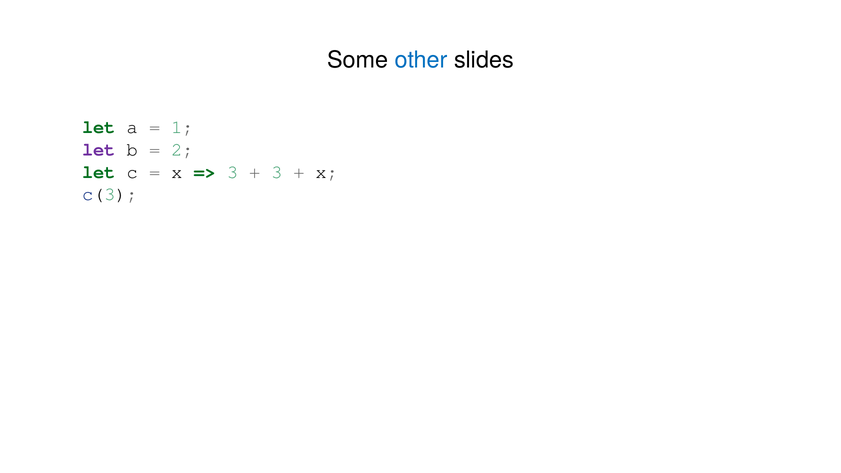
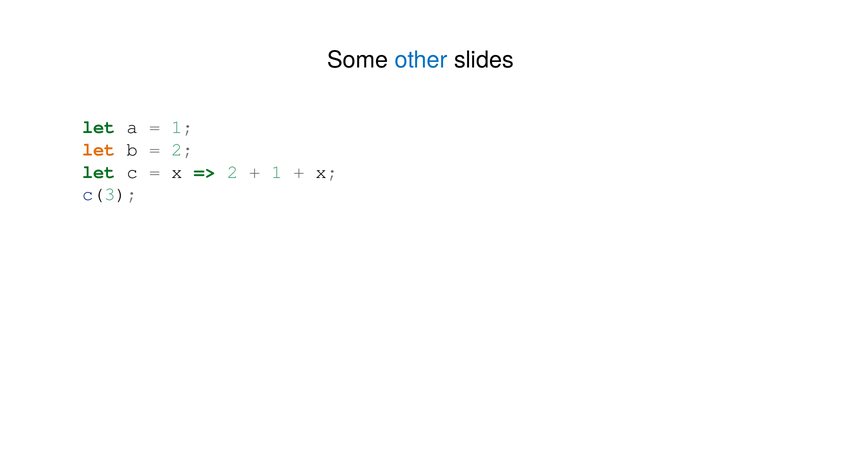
let at (99, 150) colour: purple -> orange
3 at (233, 172): 3 -> 2
3 at (277, 172): 3 -> 1
